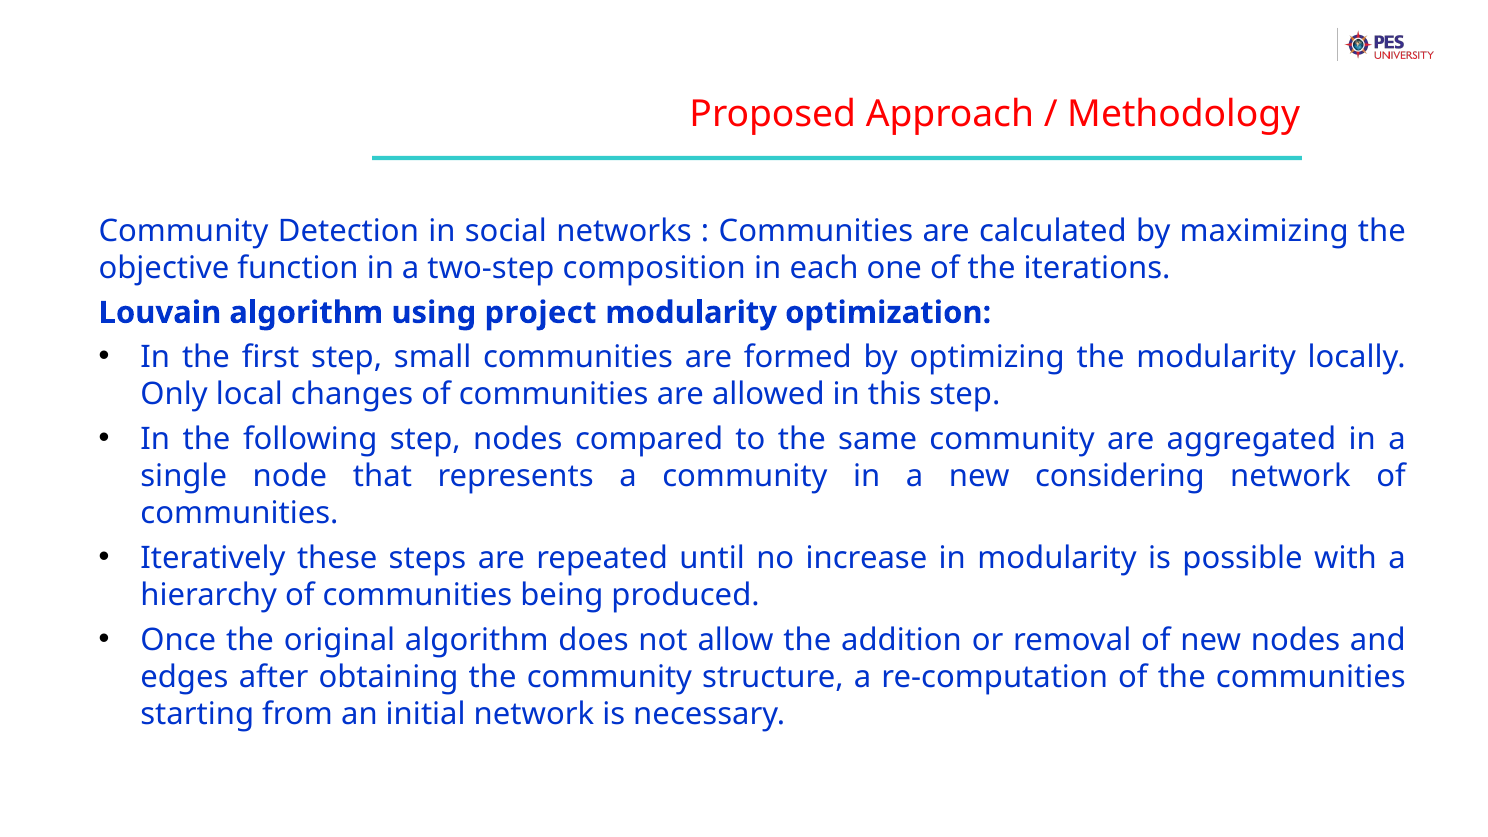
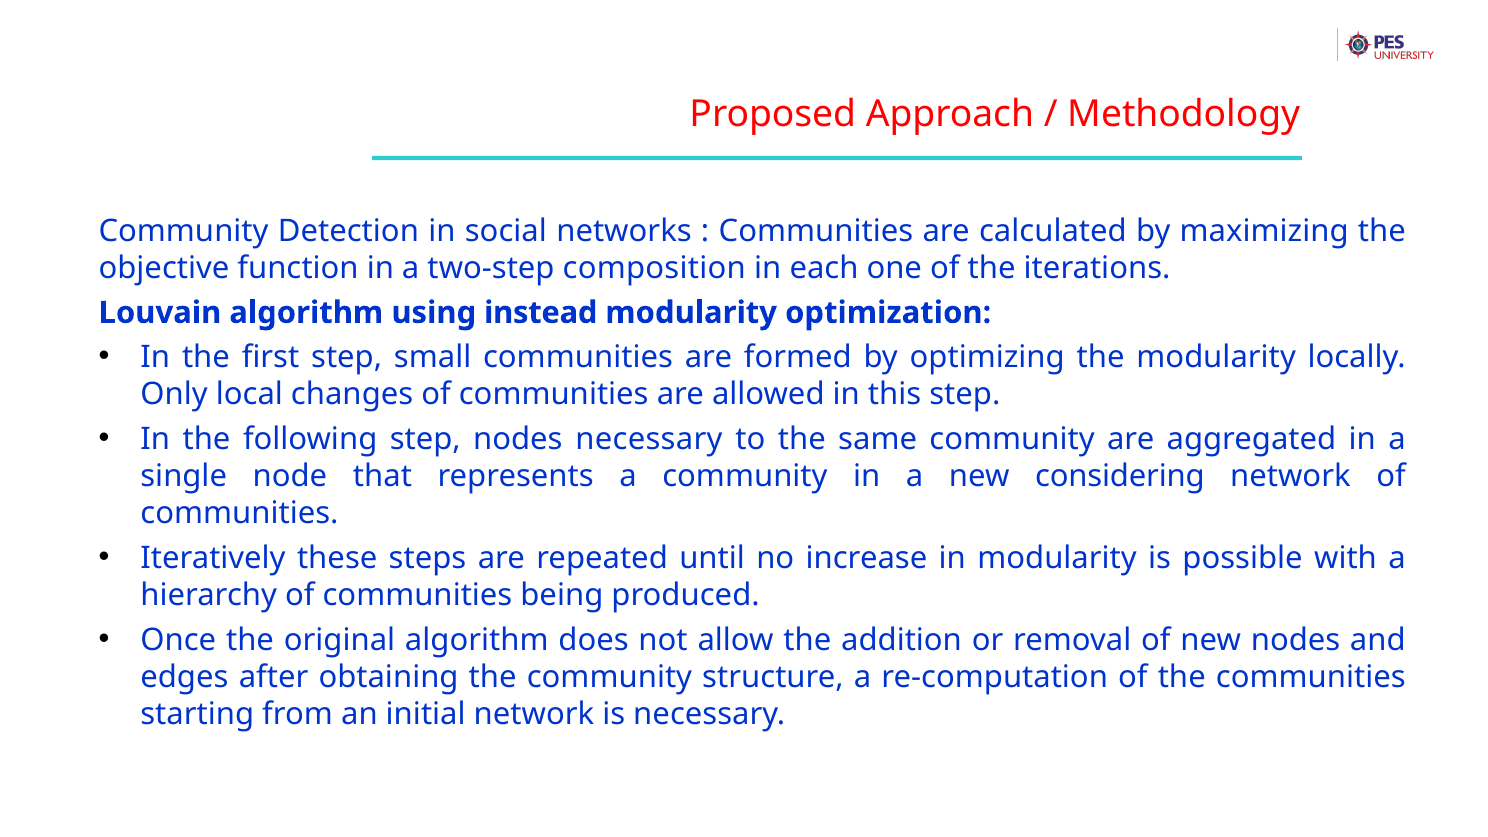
project: project -> instead
nodes compared: compared -> necessary
